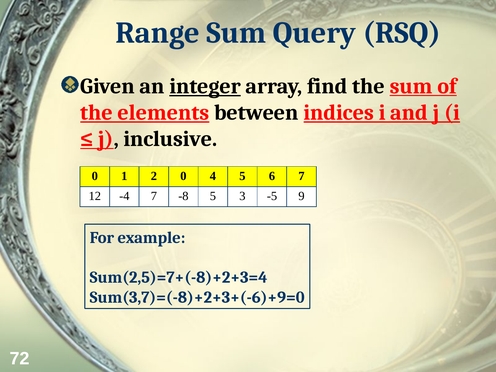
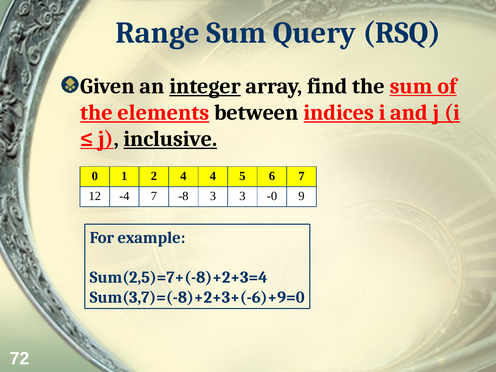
inclusive underline: none -> present
2 0: 0 -> 4
-8 5: 5 -> 3
-5: -5 -> -0
